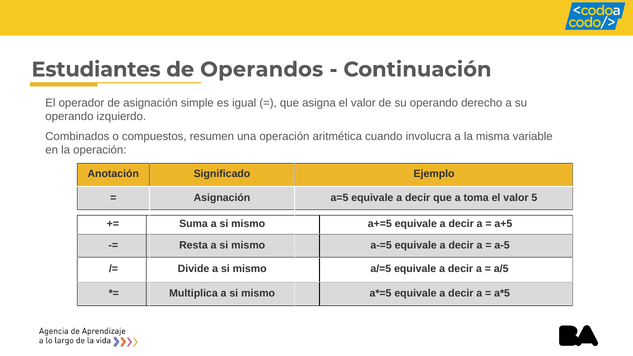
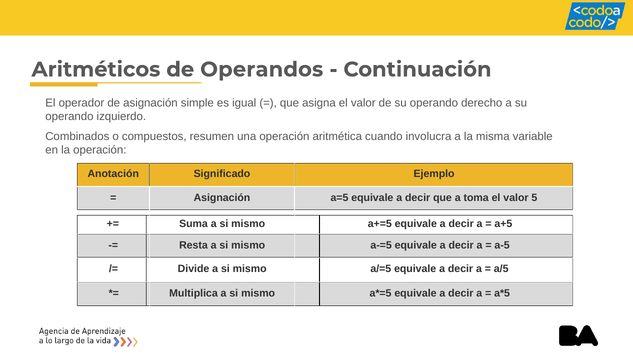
Estudiantes: Estudiantes -> Aritméticos
